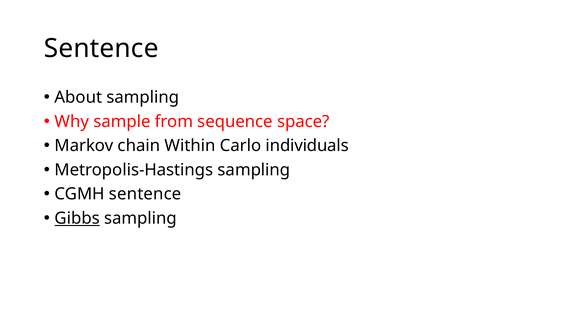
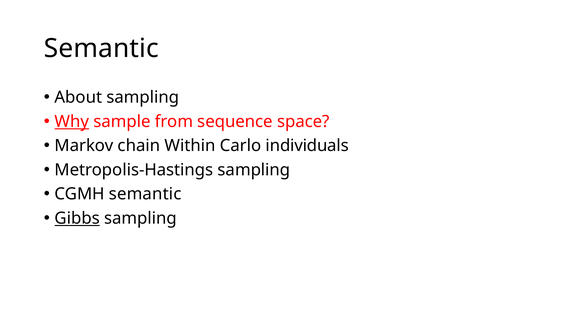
Sentence at (101, 48): Sentence -> Semantic
Why underline: none -> present
CGMH sentence: sentence -> semantic
